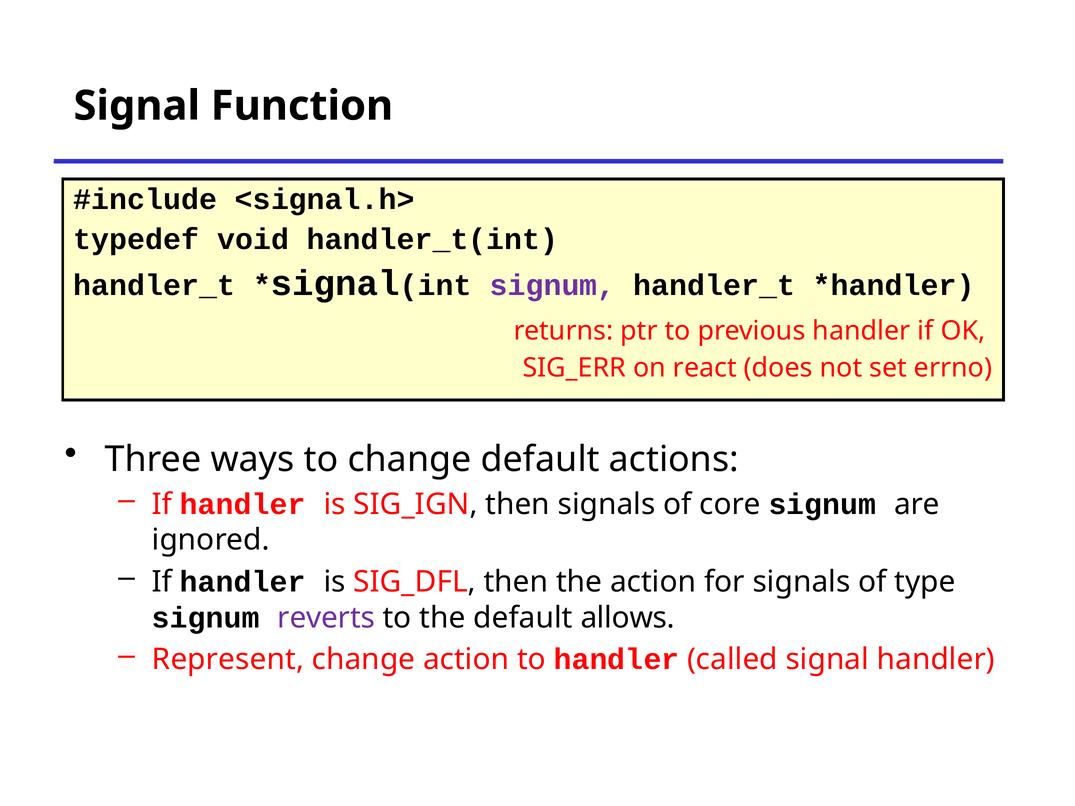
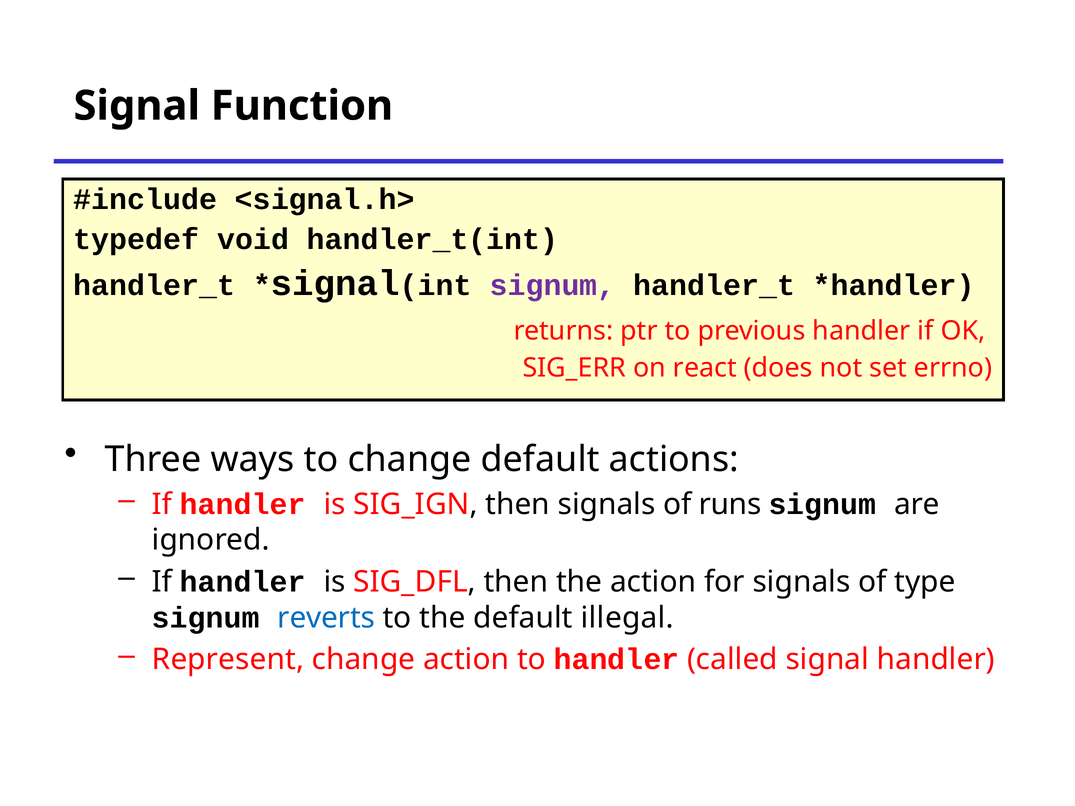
core: core -> runs
reverts colour: purple -> blue
allows: allows -> illegal
